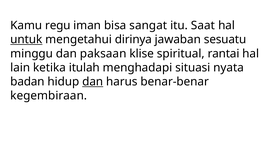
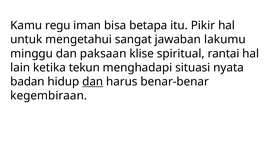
sangat: sangat -> betapa
Saat: Saat -> Pikir
untuk underline: present -> none
dirinya: dirinya -> sangat
sesuatu: sesuatu -> lakumu
itulah: itulah -> tekun
